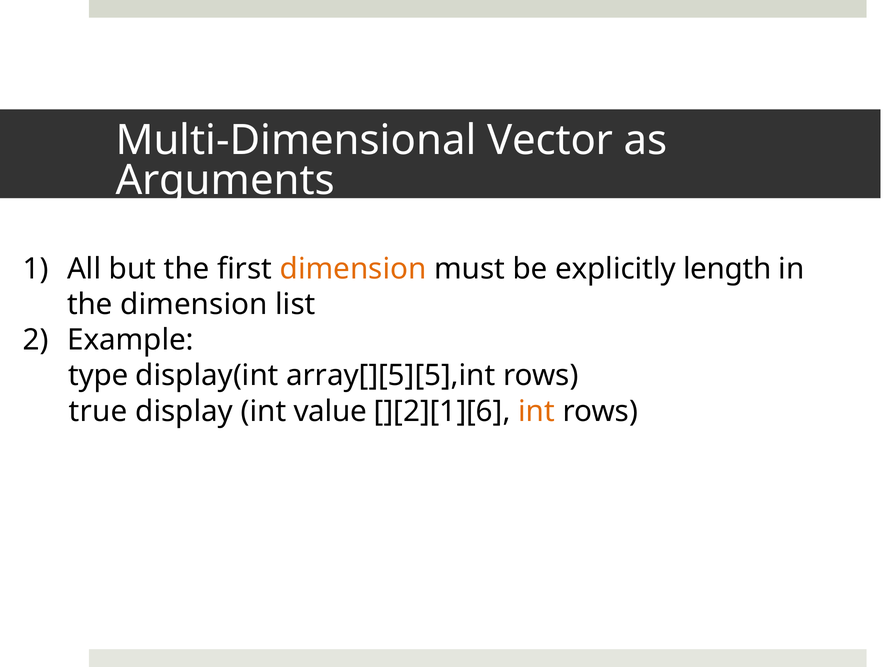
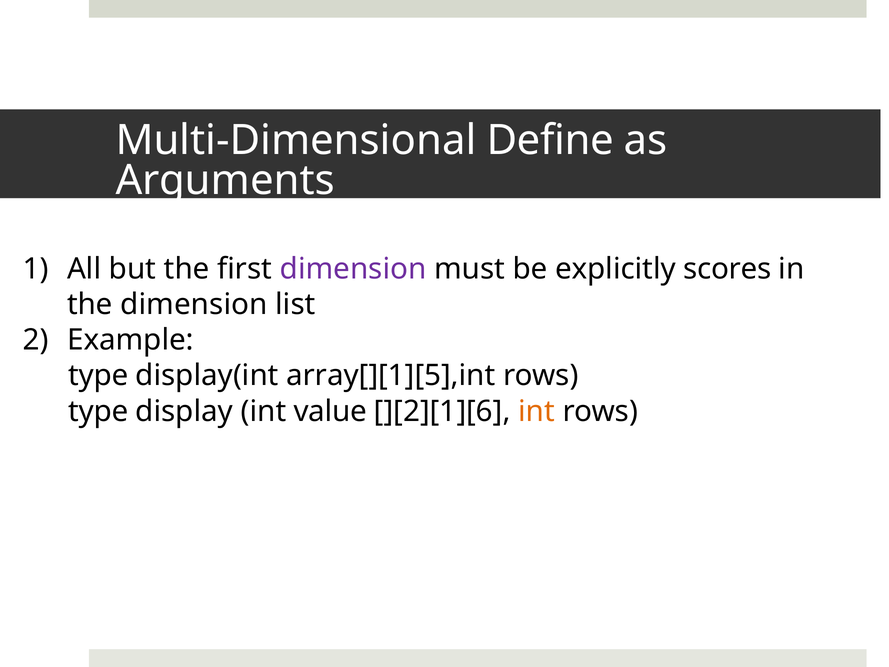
Vector: Vector -> Define
dimension at (353, 269) colour: orange -> purple
length: length -> scores
array[][5][5],int: array[][5][5],int -> array[][1][5],int
true at (98, 411): true -> type
